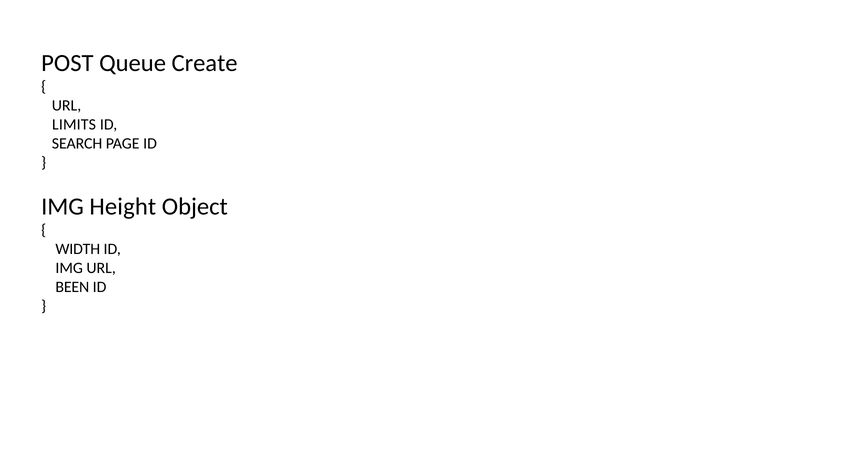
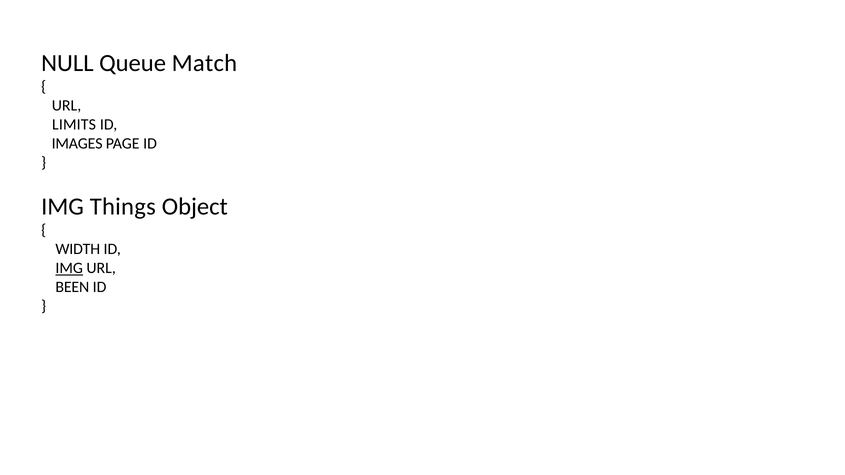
POST: POST -> NULL
Create: Create -> Match
SEARCH: SEARCH -> IMAGES
Height: Height -> Things
IMG at (69, 268) underline: none -> present
